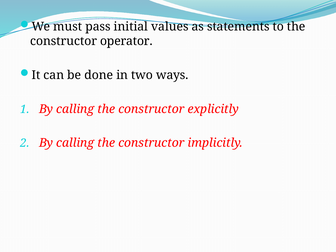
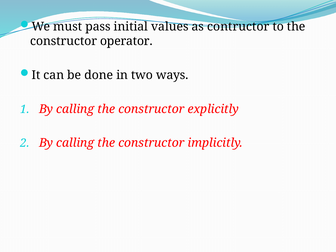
statements: statements -> contructor
